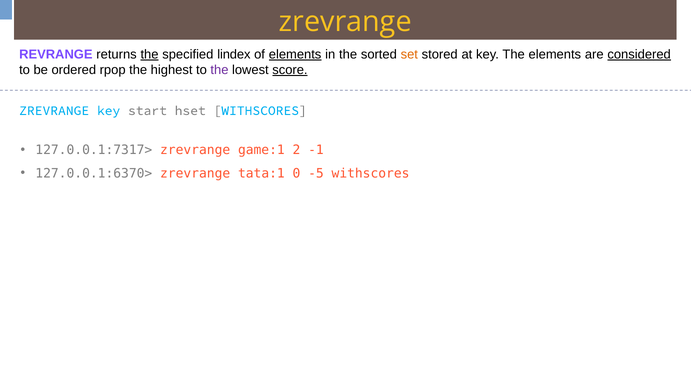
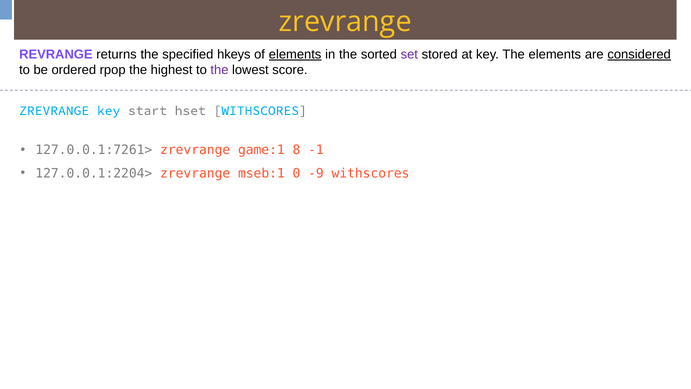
the at (150, 54) underline: present -> none
lindex: lindex -> hkeys
set colour: orange -> purple
score underline: present -> none
127.0.0.1:7317>: 127.0.0.1:7317> -> 127.0.0.1:7261>
2: 2 -> 8
127.0.0.1:6370>: 127.0.0.1:6370> -> 127.0.0.1:2204>
tata:1: tata:1 -> mseb:1
-5: -5 -> -9
